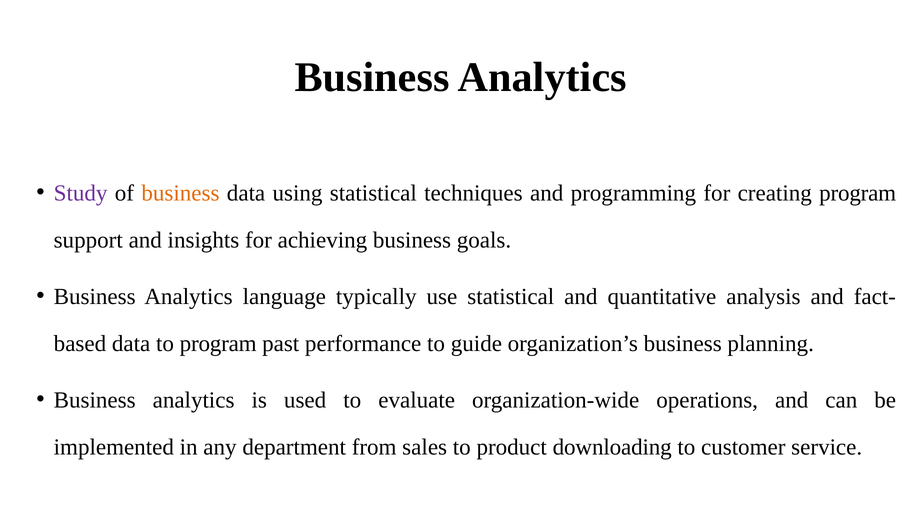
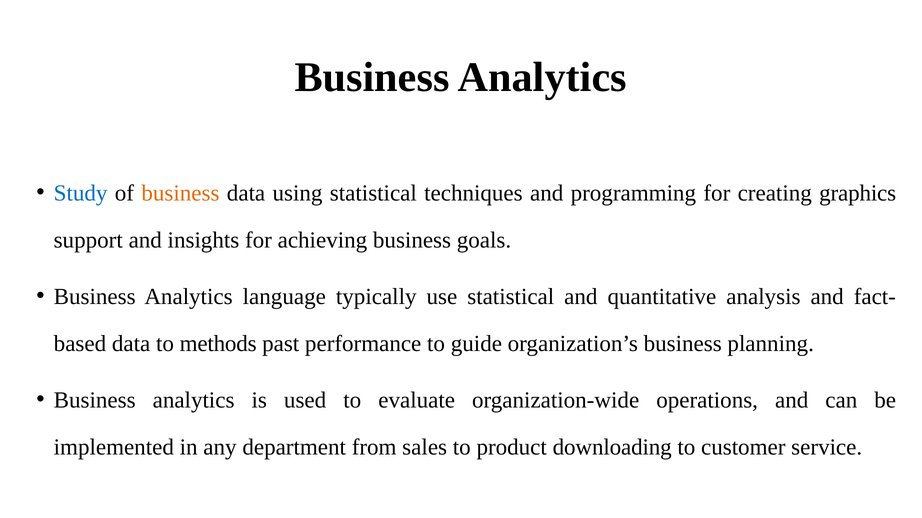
Study colour: purple -> blue
creating program: program -> graphics
to program: program -> methods
